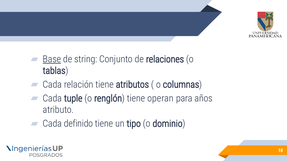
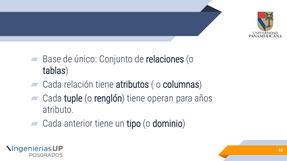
Base underline: present -> none
string: string -> único
definido: definido -> anterior
